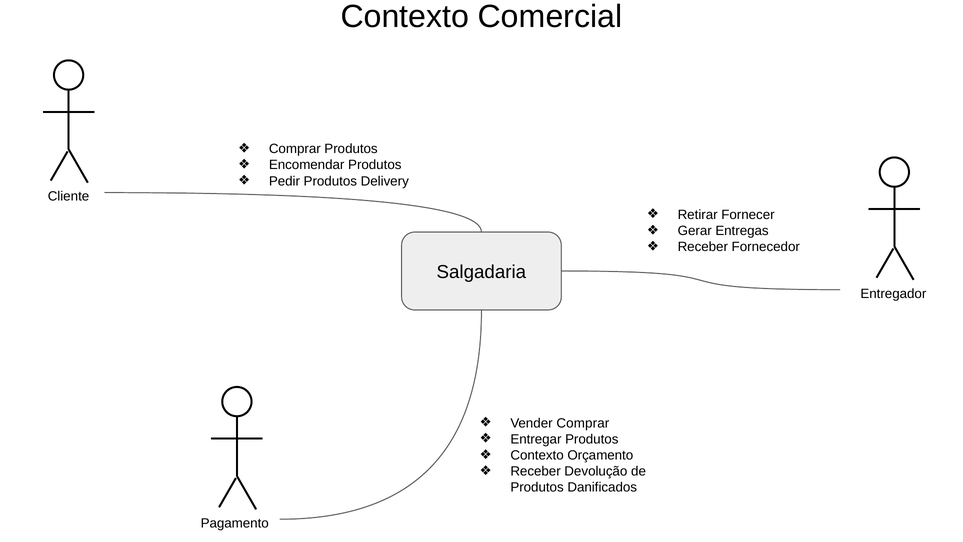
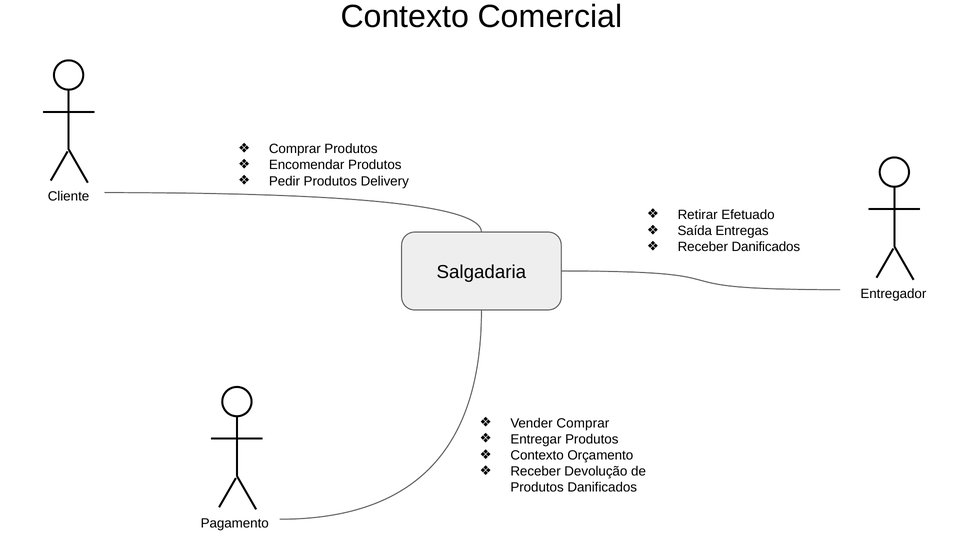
Fornecer: Fornecer -> Efetuado
Gerar: Gerar -> Saída
Receber Fornecedor: Fornecedor -> Danificados
